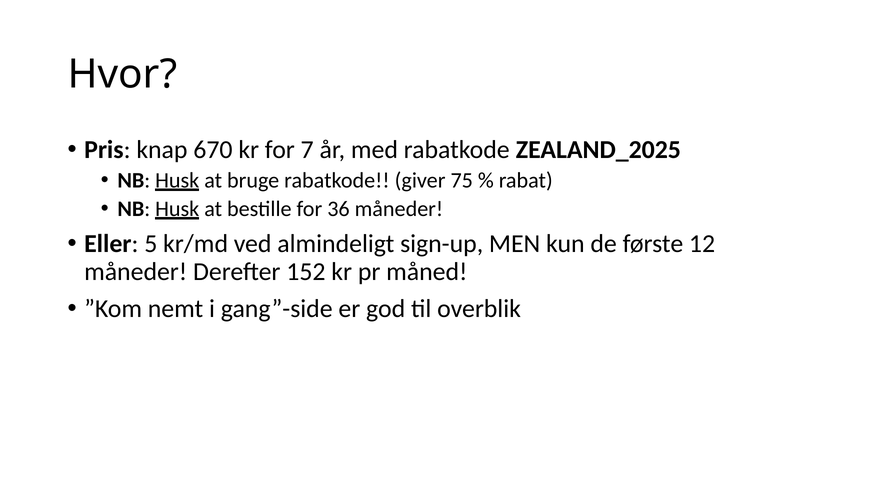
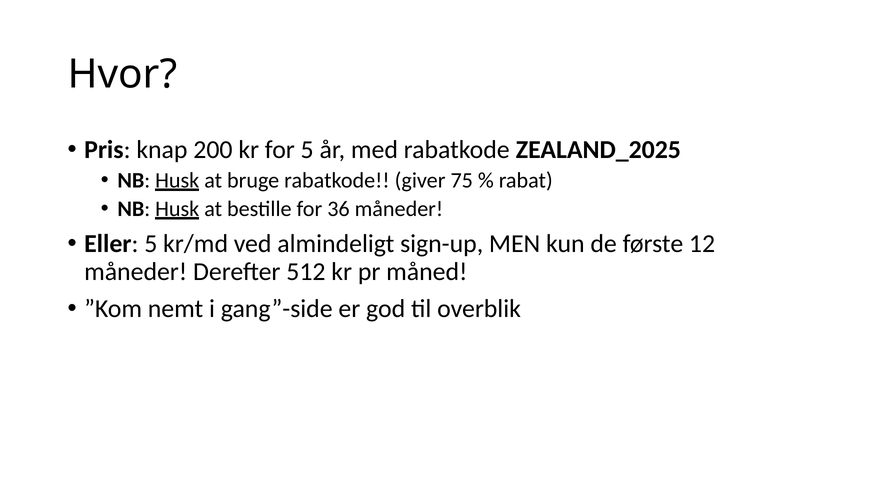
670: 670 -> 200
for 7: 7 -> 5
152: 152 -> 512
